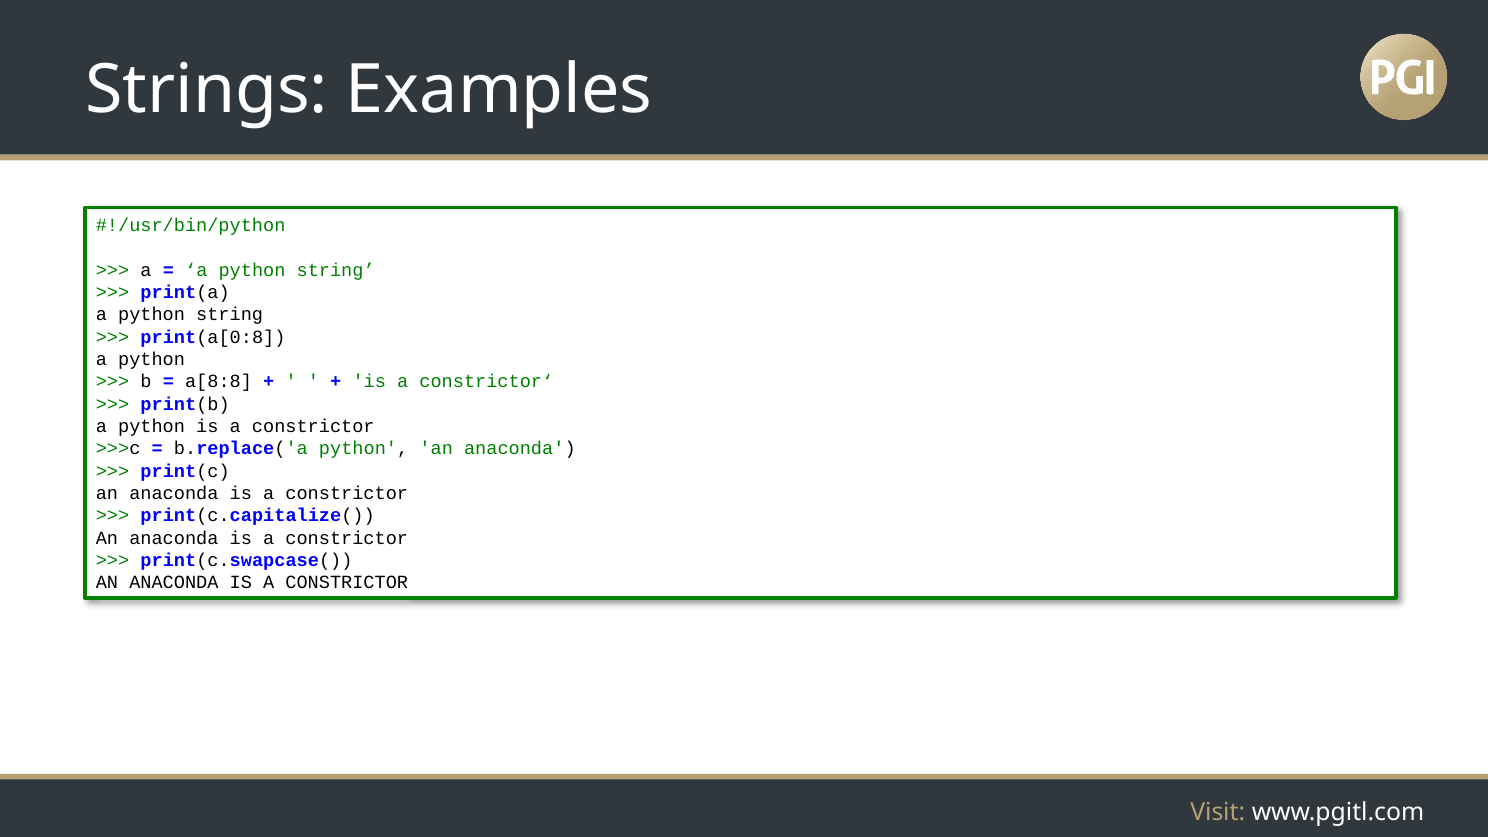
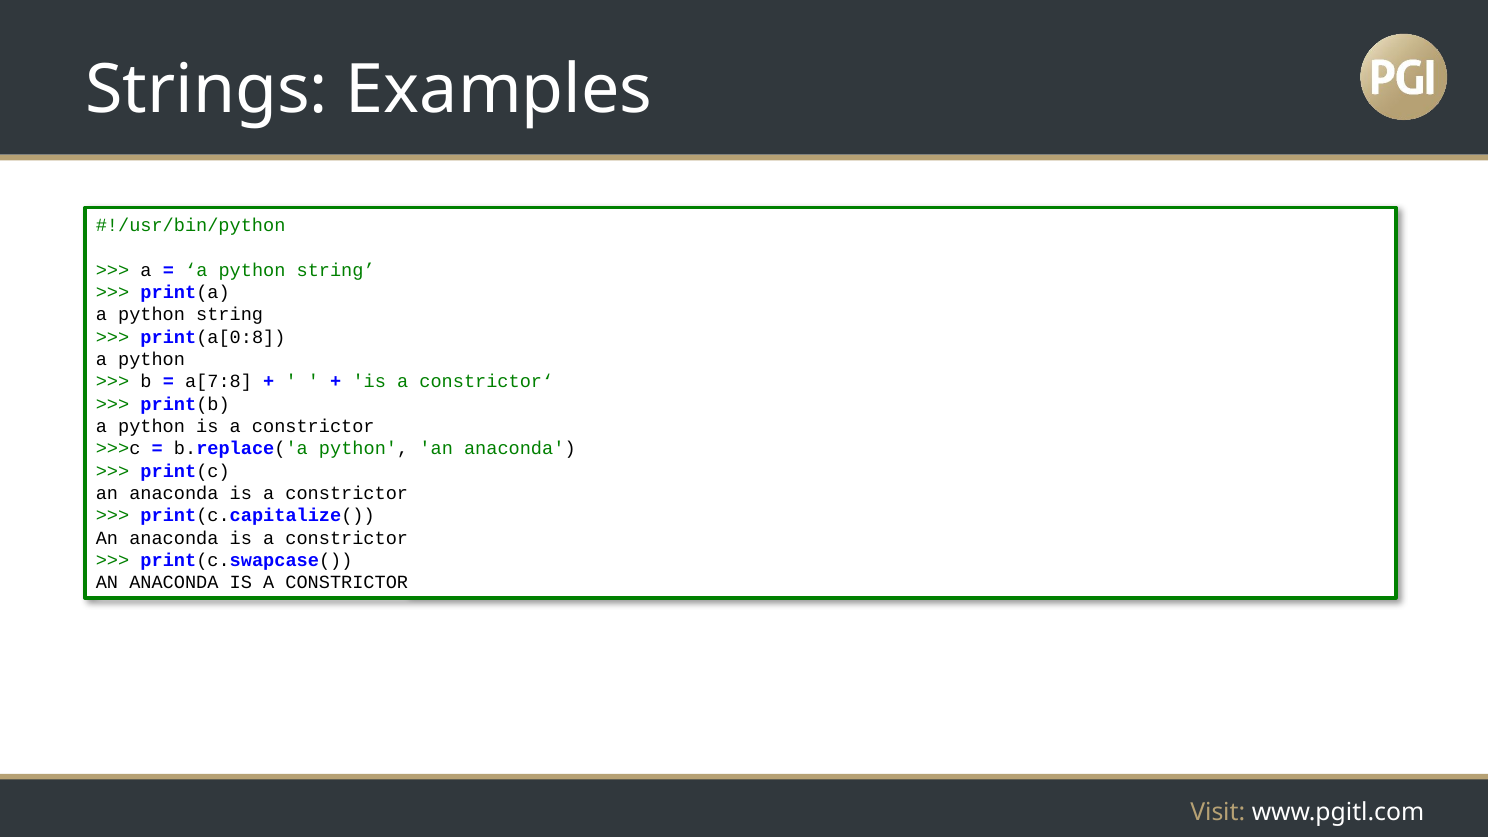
a[8:8: a[8:8 -> a[7:8
